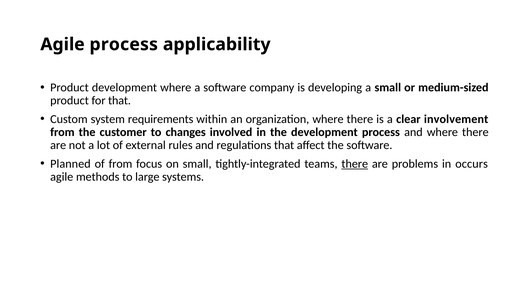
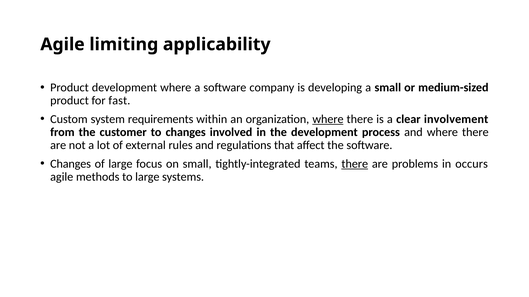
Agile process: process -> limiting
for that: that -> fast
where at (328, 119) underline: none -> present
Planned at (70, 164): Planned -> Changes
of from: from -> large
